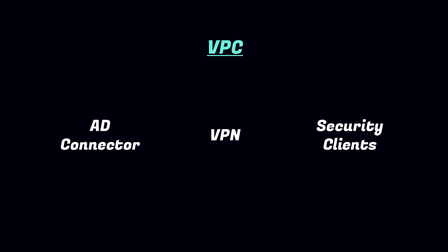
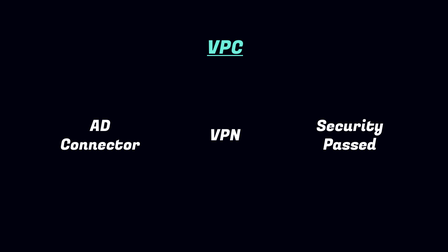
Clients: Clients -> Passed
